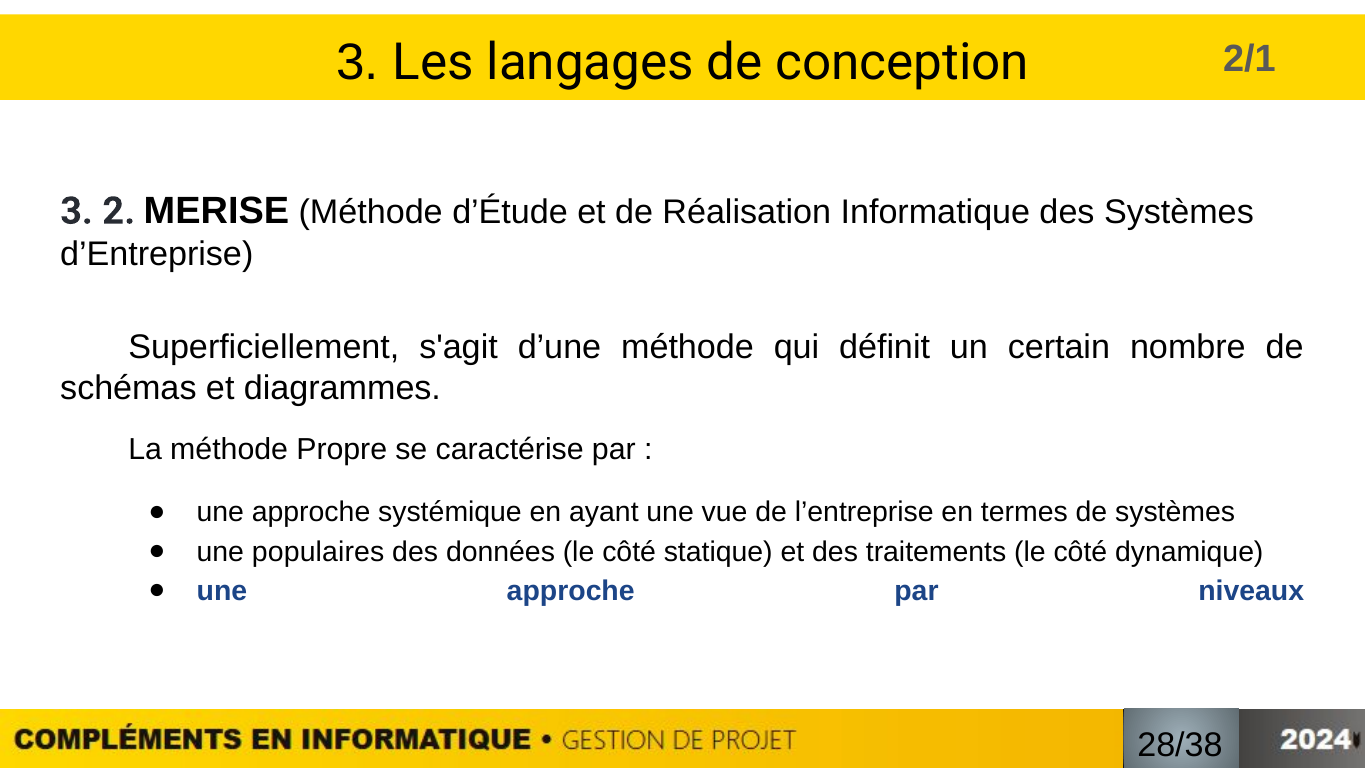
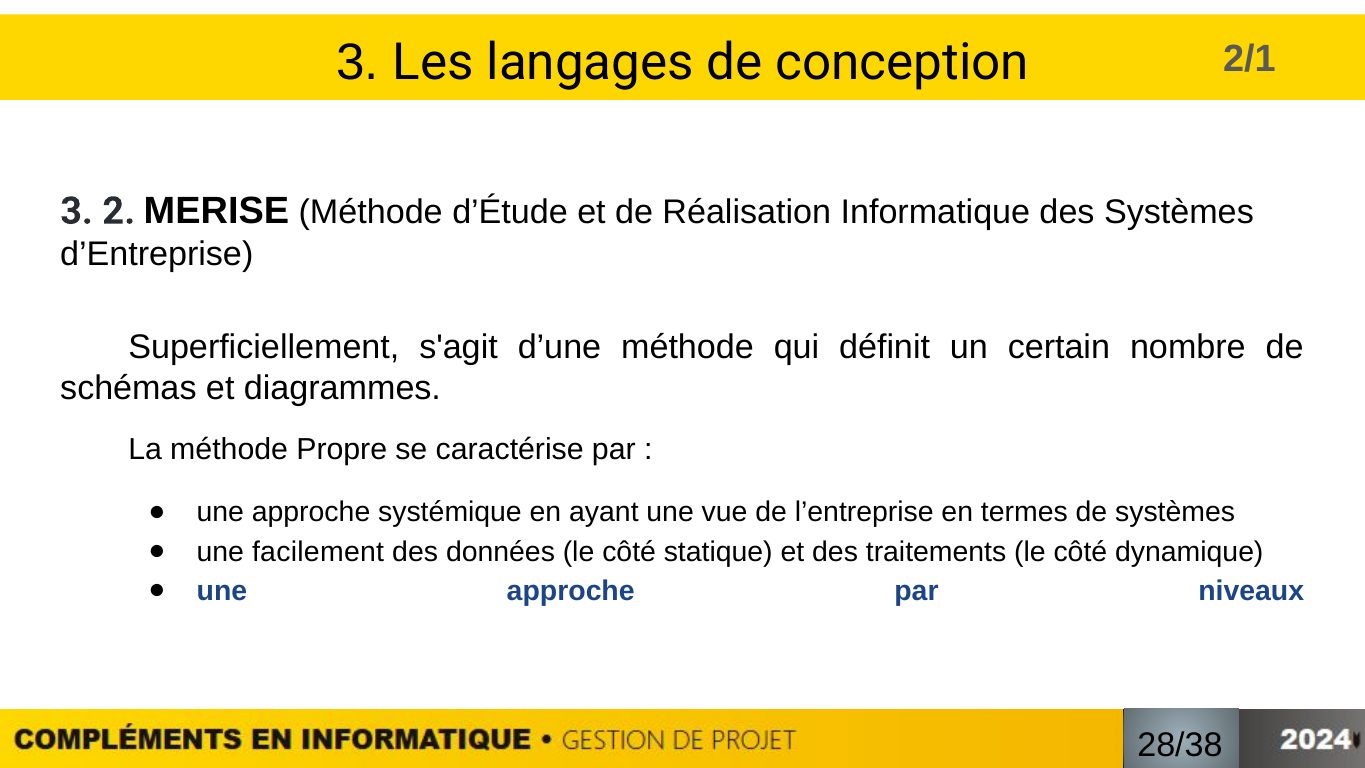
populaires: populaires -> facilement
